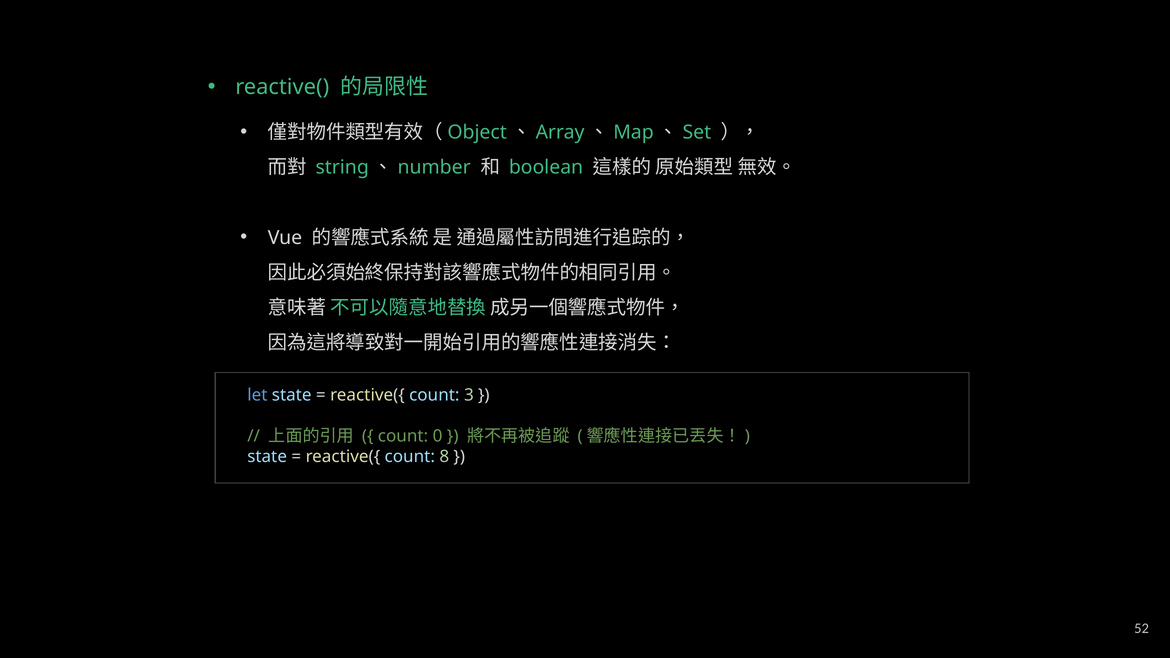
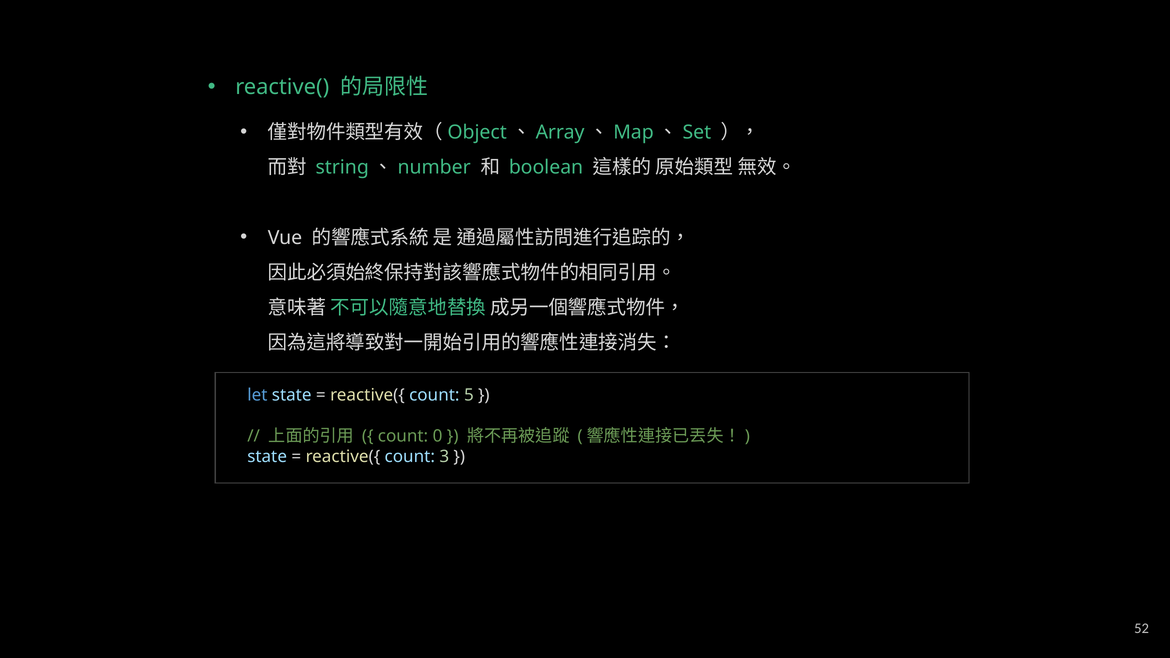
3: 3 -> 5
8: 8 -> 3
